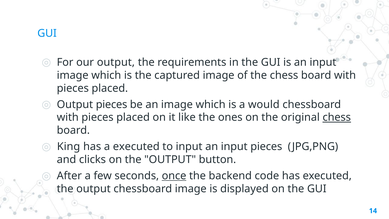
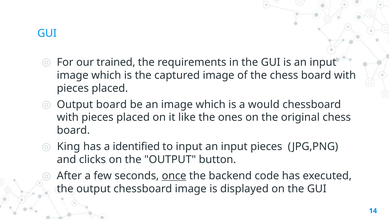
our output: output -> trained
Output pieces: pieces -> board
chess at (337, 117) underline: present -> none
a executed: executed -> identified
